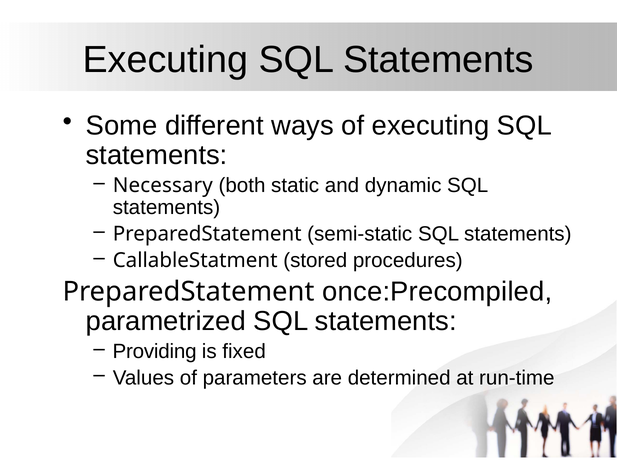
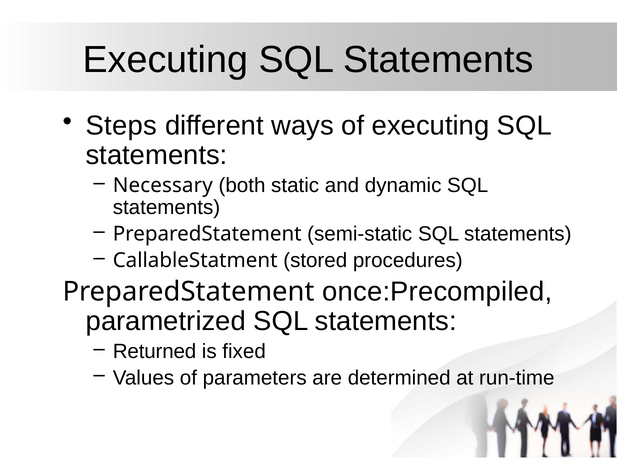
Some: Some -> Steps
Providing: Providing -> Returned
